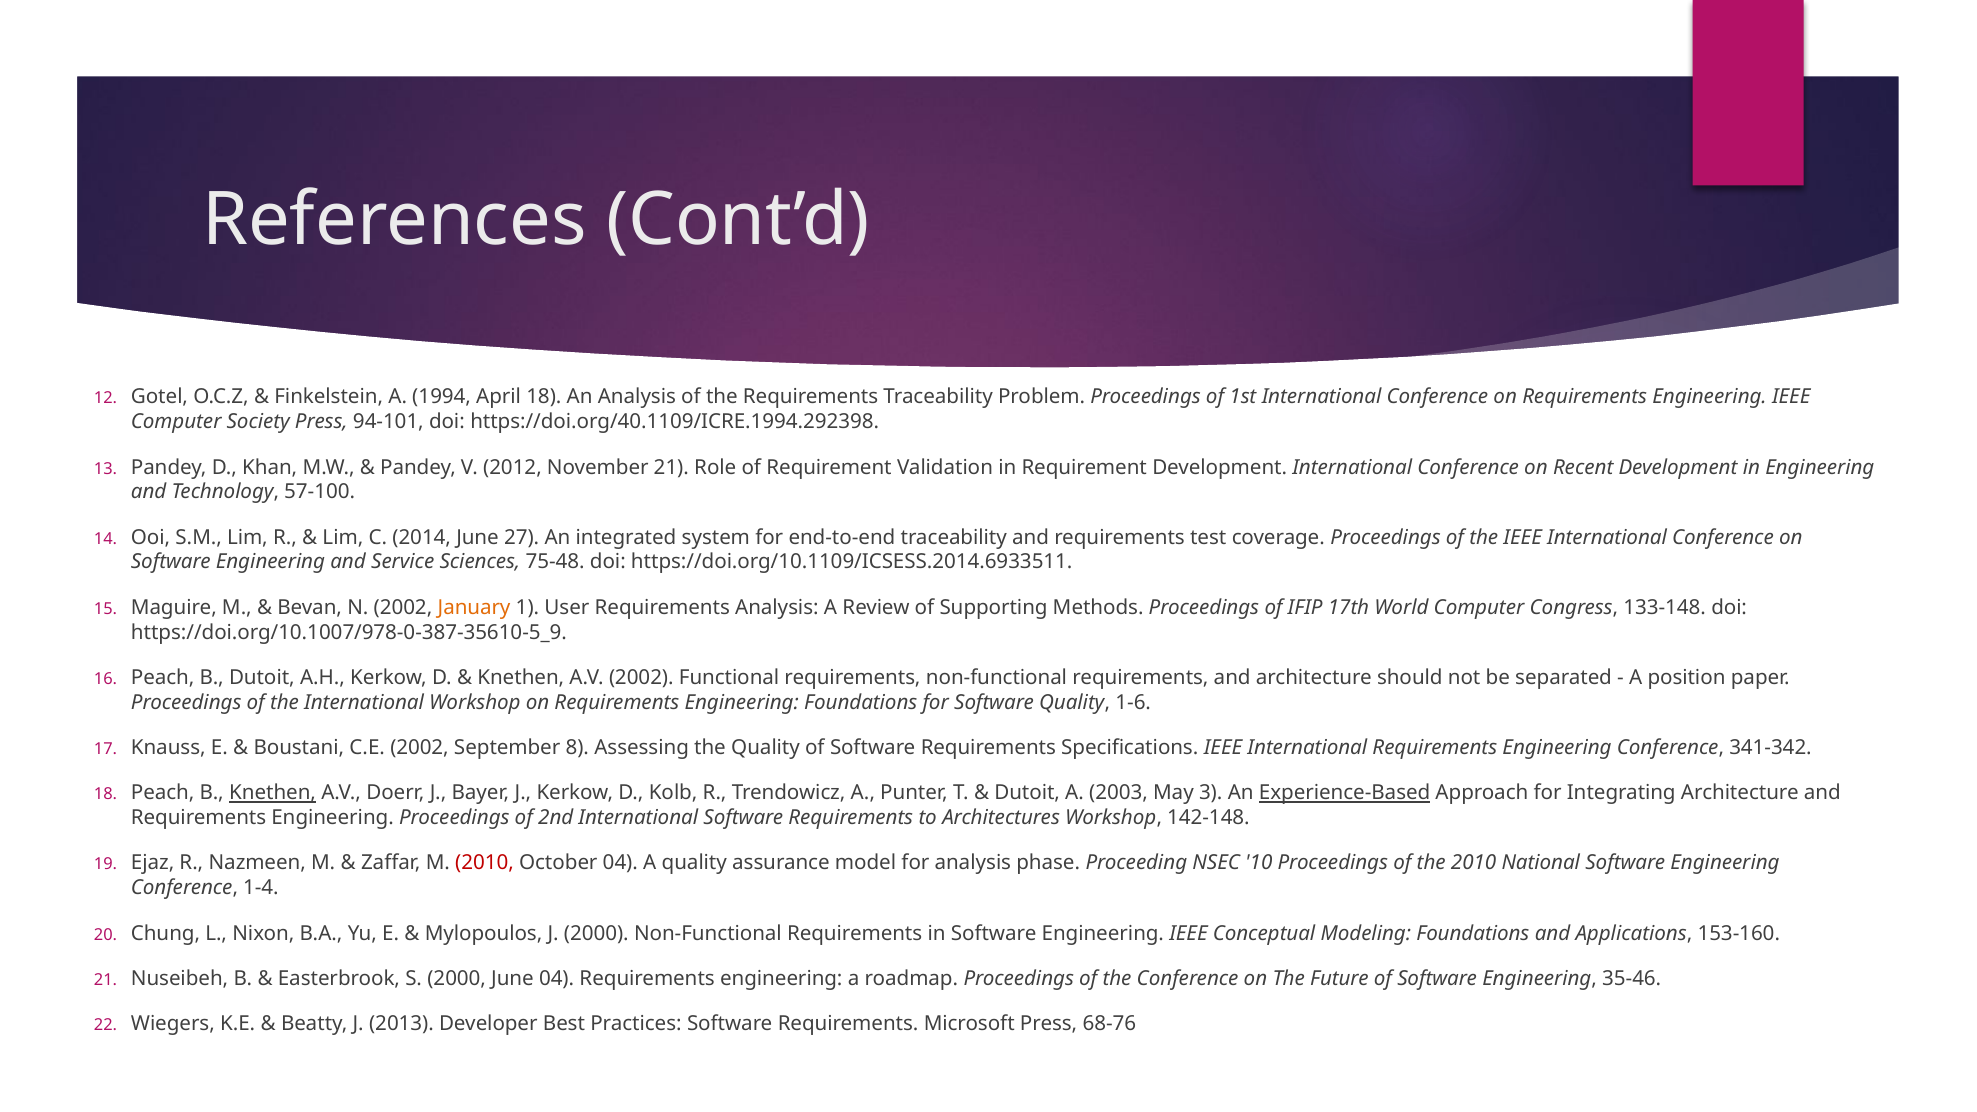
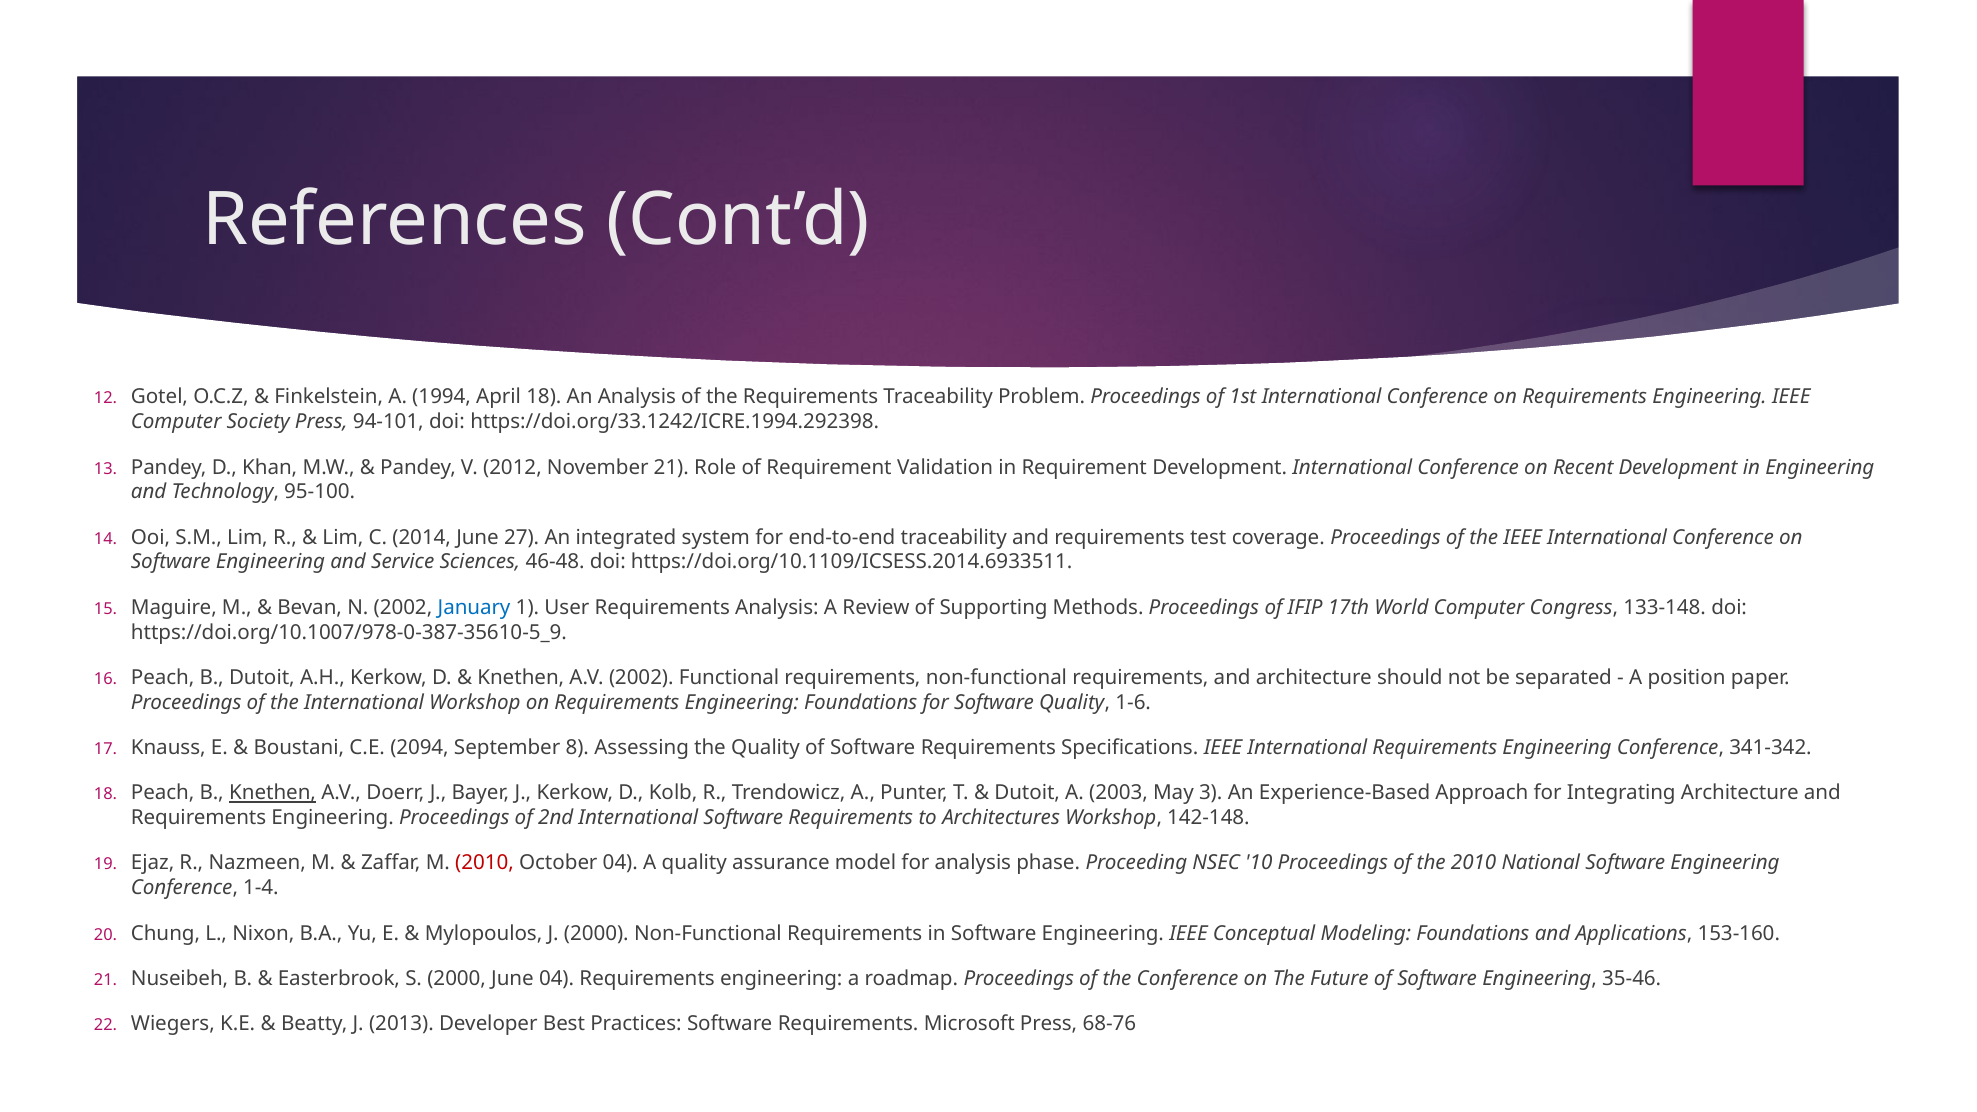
https://doi.org/40.1109/ICRE.1994.292398: https://doi.org/40.1109/ICRE.1994.292398 -> https://doi.org/33.1242/ICRE.1994.292398
57-100: 57-100 -> 95-100
75-48: 75-48 -> 46-48
January colour: orange -> blue
C.E 2002: 2002 -> 2094
Experience-Based underline: present -> none
